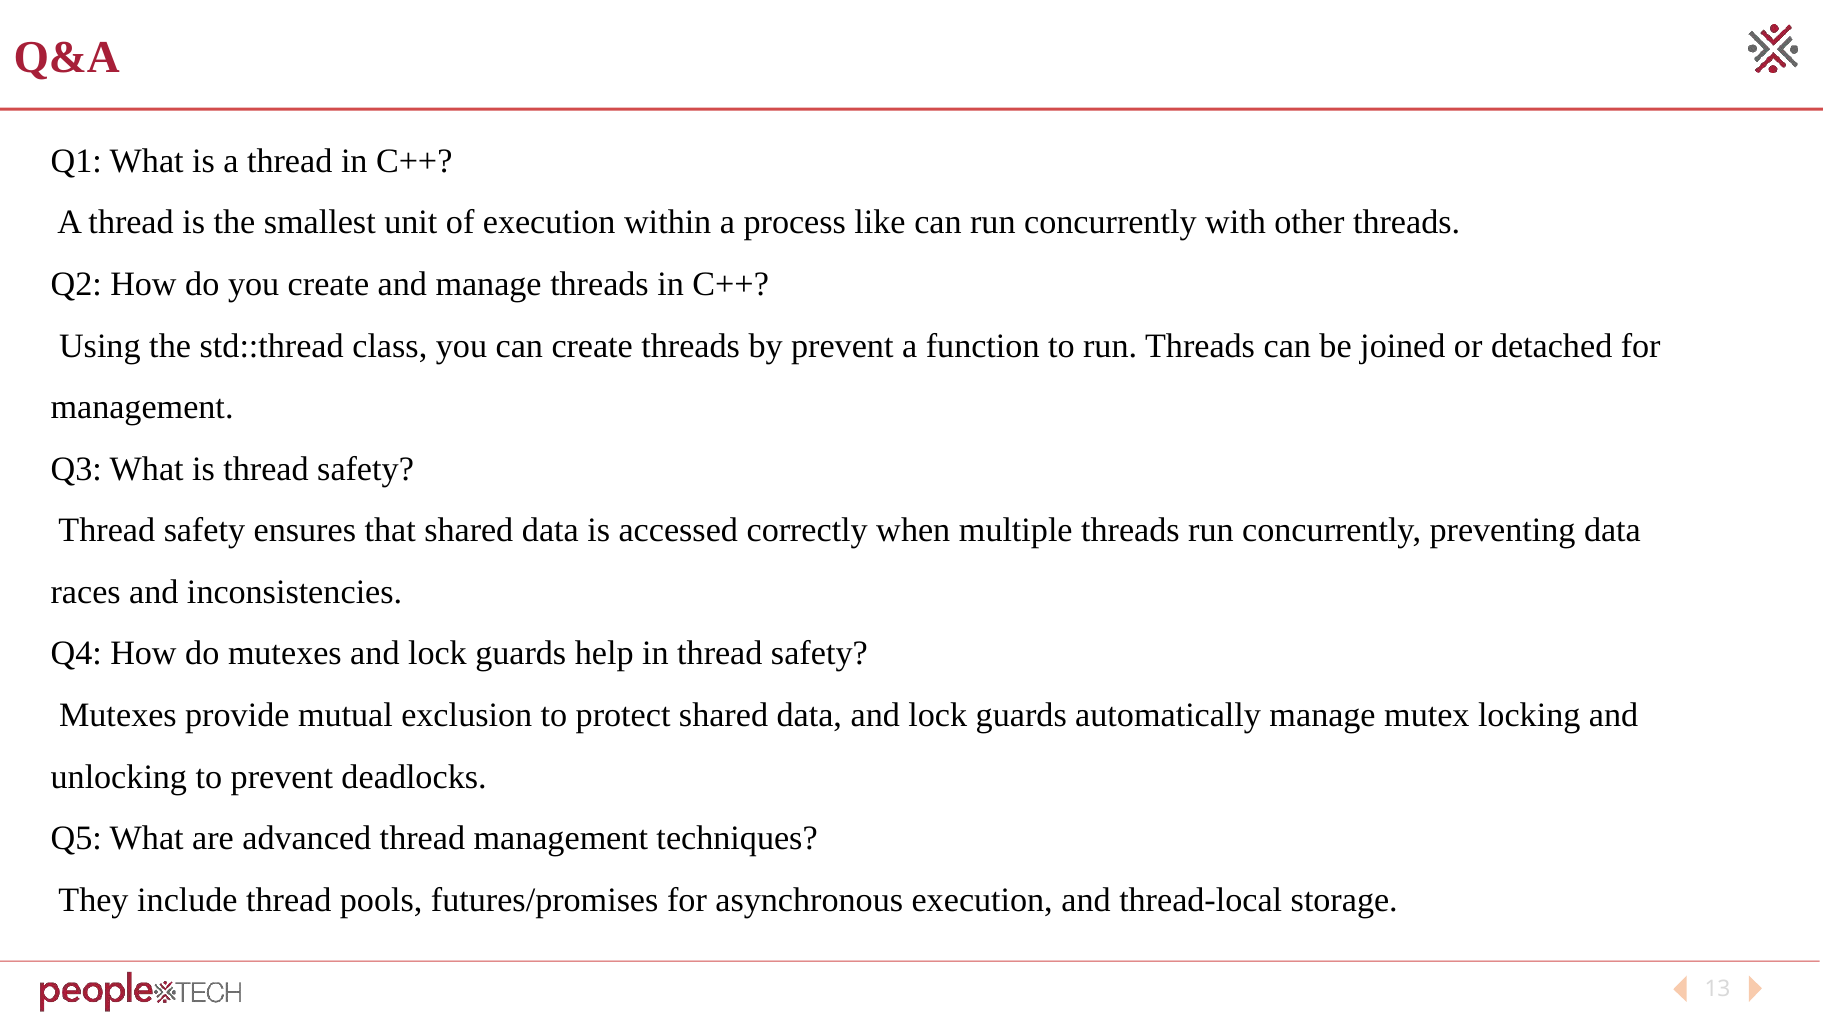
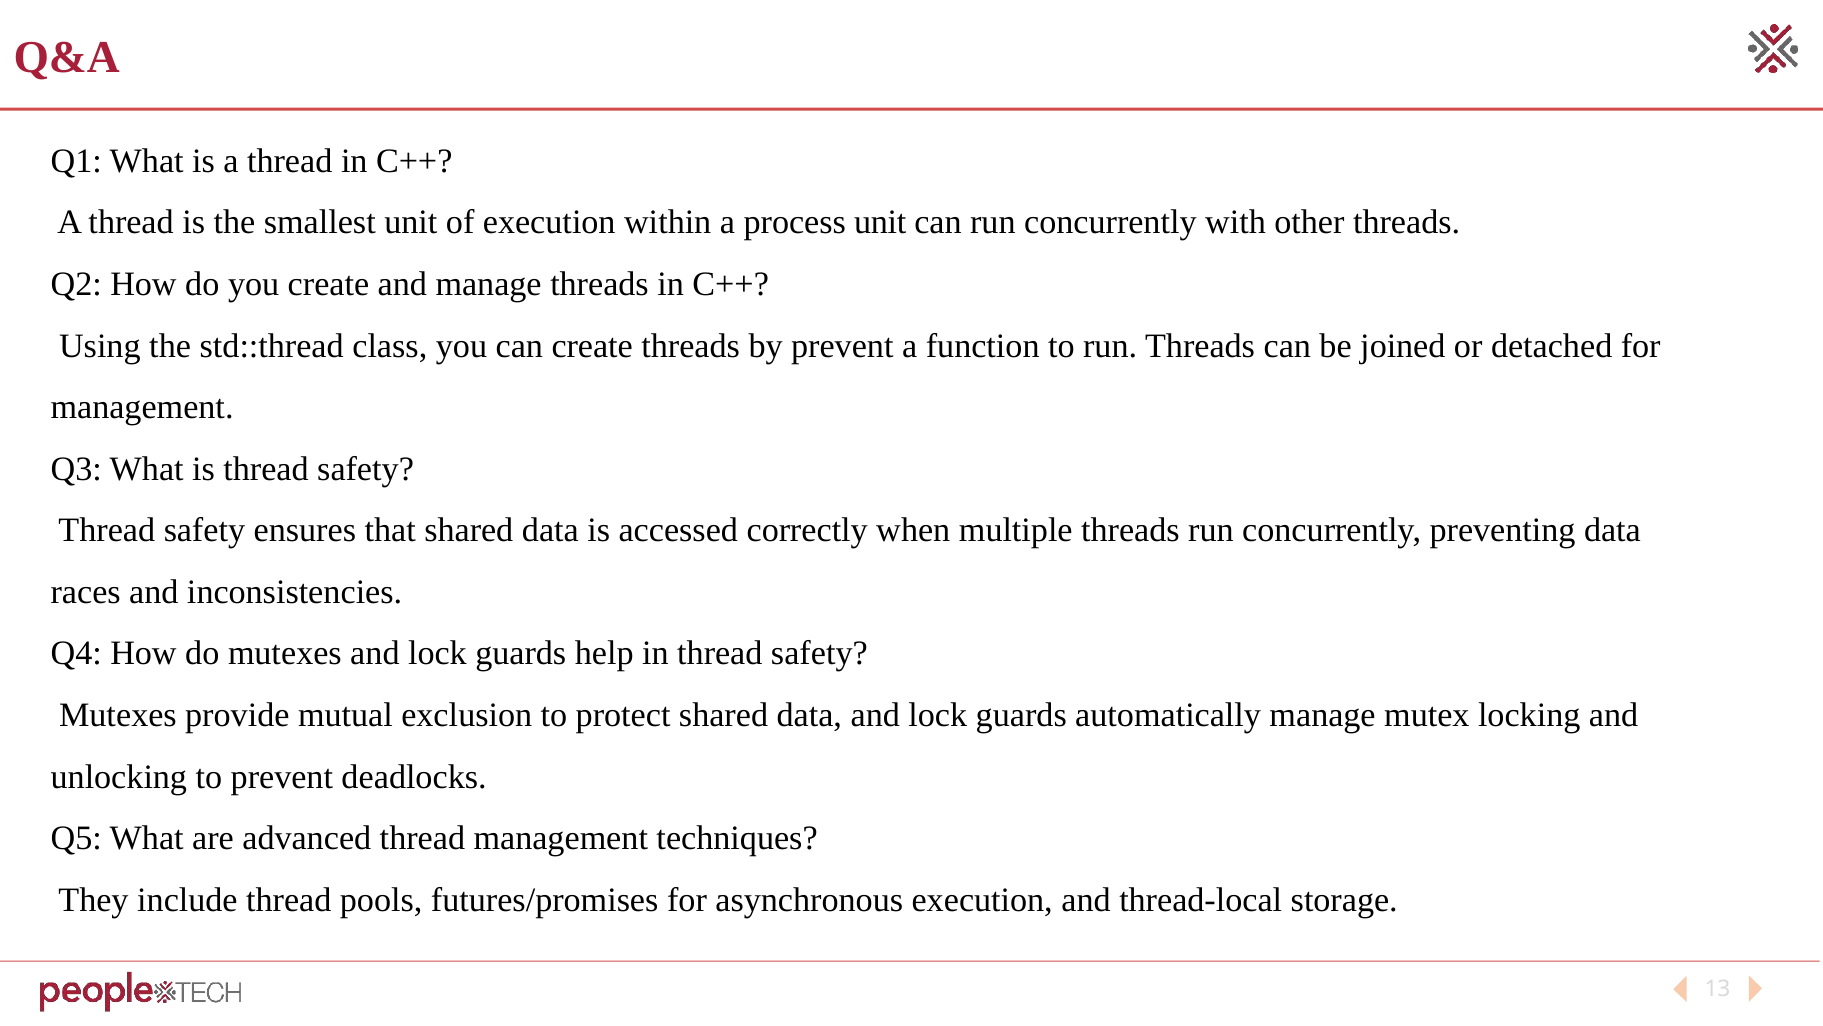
process like: like -> unit
